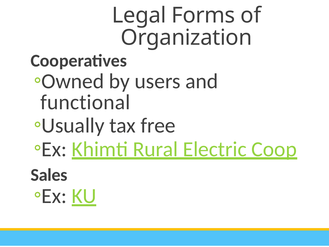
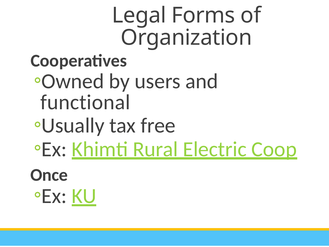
Sales: Sales -> Once
